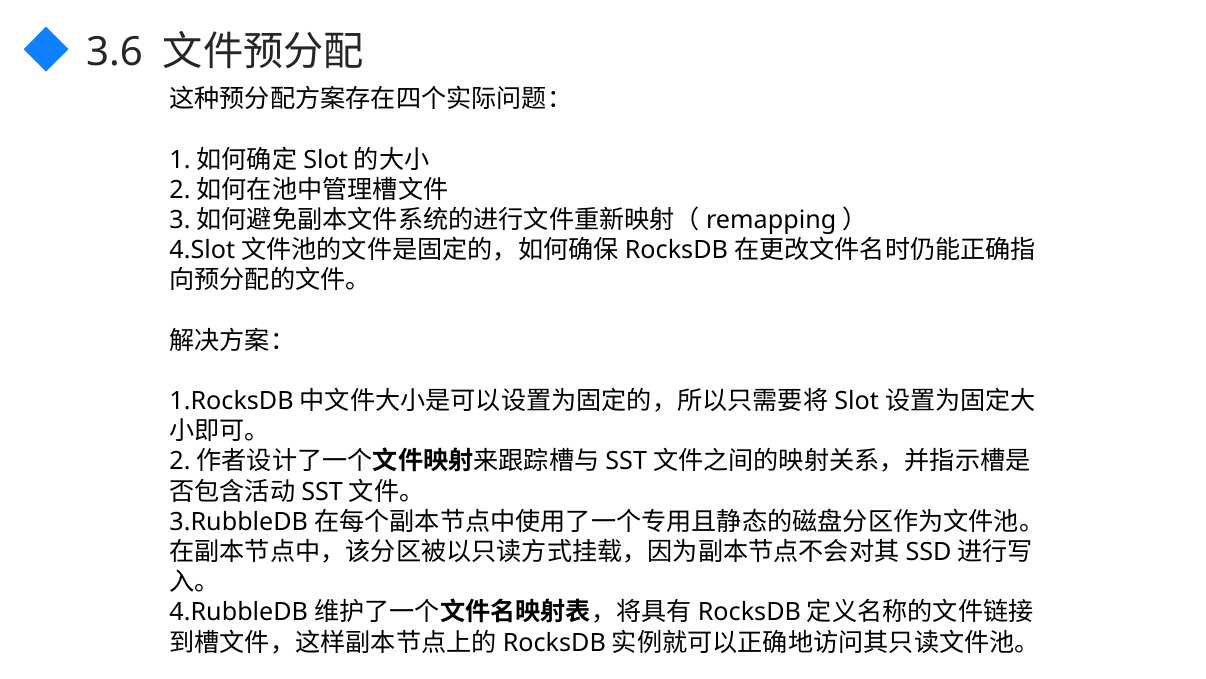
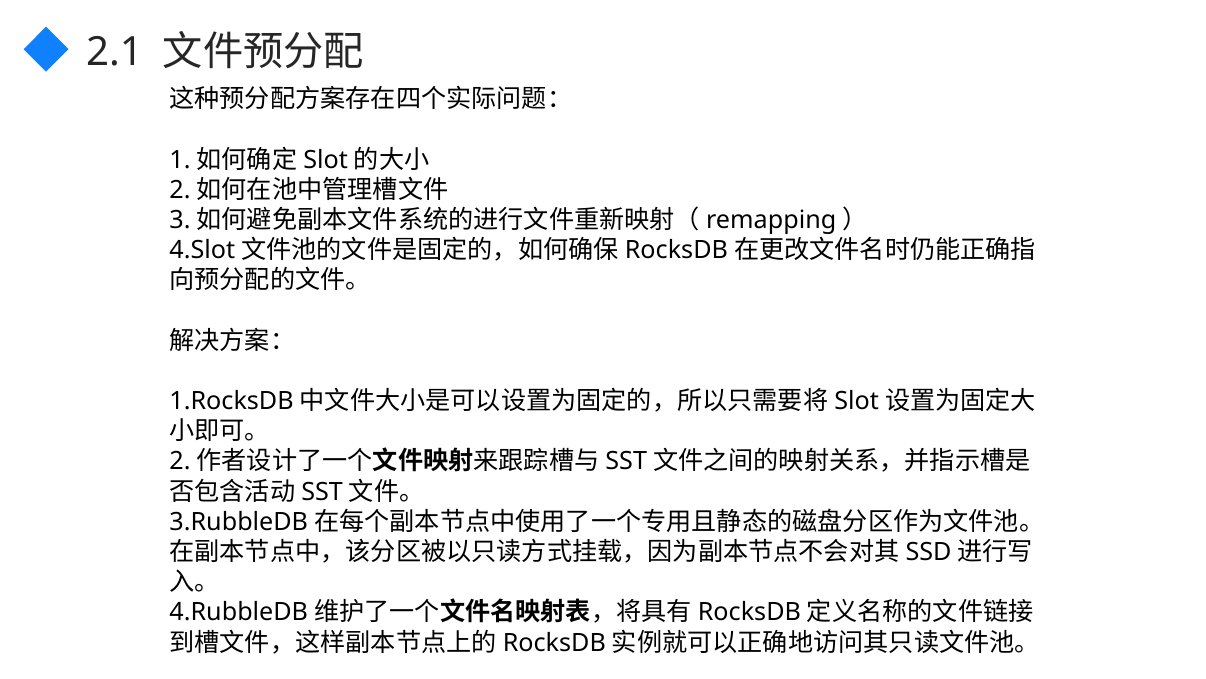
3.6: 3.6 -> 2.1
